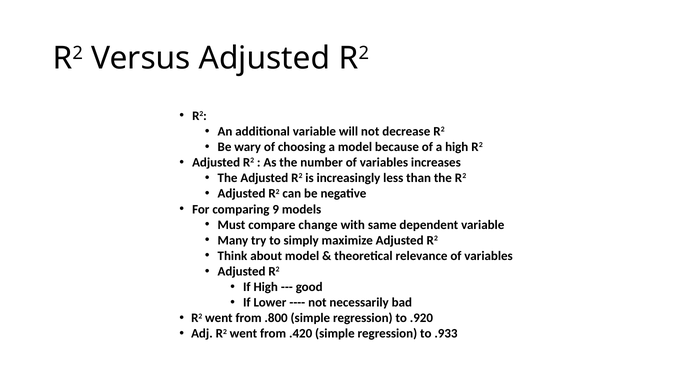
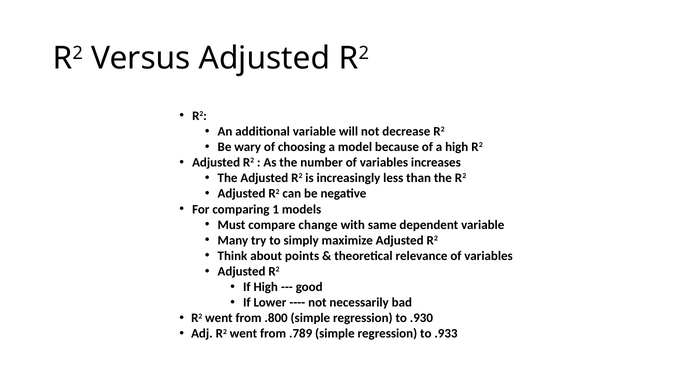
9: 9 -> 1
about model: model -> points
.920: .920 -> .930
.420: .420 -> .789
